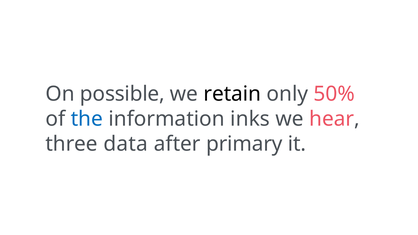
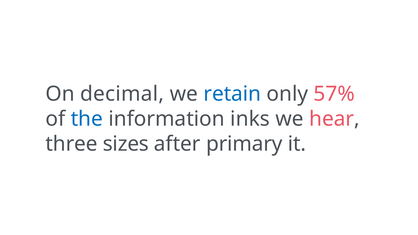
possible: possible -> decimal
retain colour: black -> blue
50%: 50% -> 57%
data: data -> sizes
